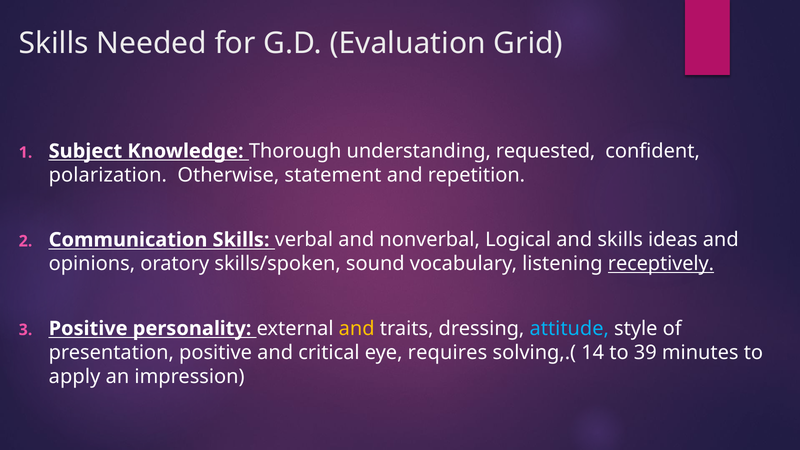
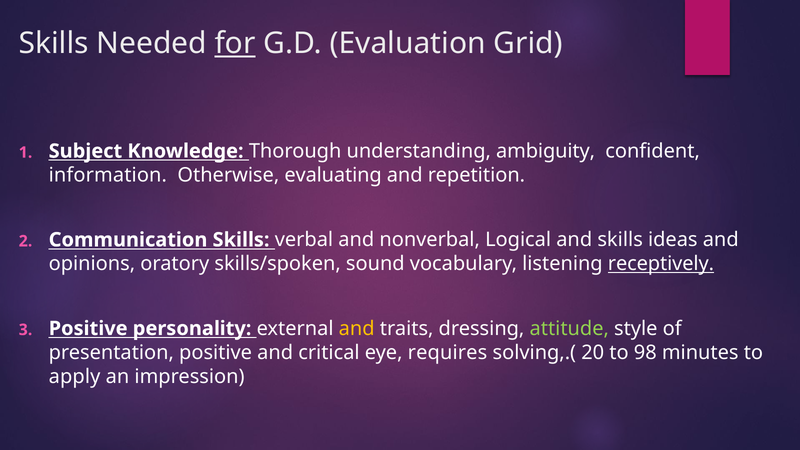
for underline: none -> present
requested: requested -> ambiguity
polarization: polarization -> information
statement: statement -> evaluating
attitude colour: light blue -> light green
14: 14 -> 20
39: 39 -> 98
